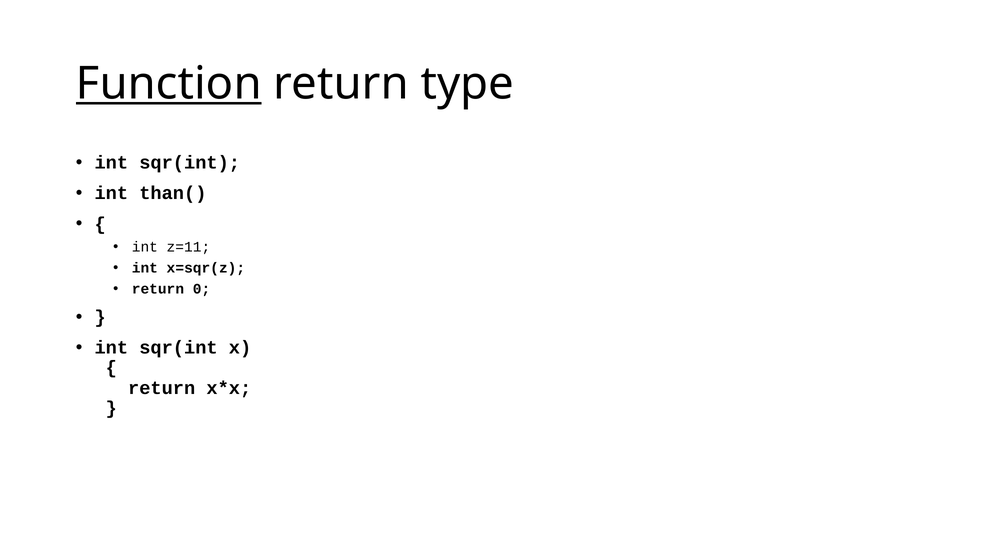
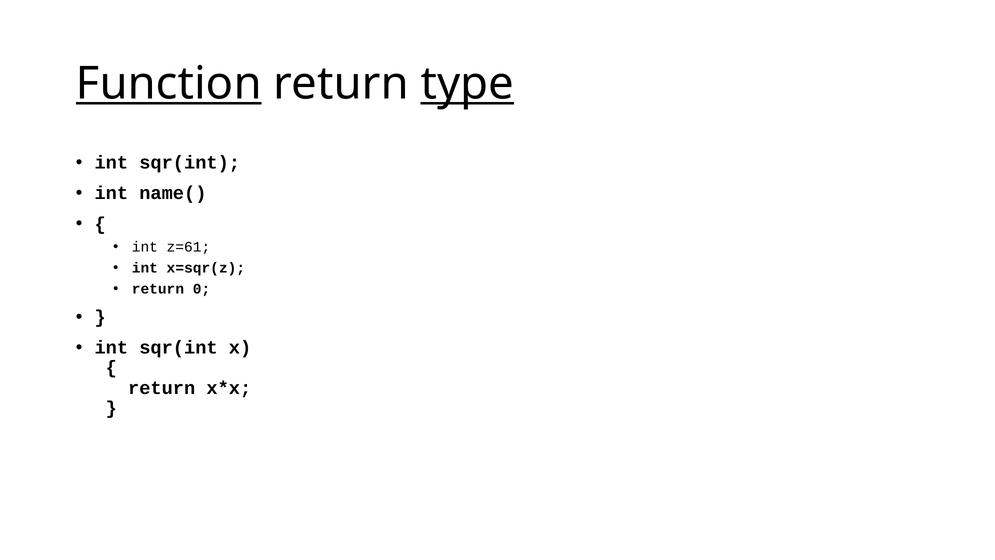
type underline: none -> present
than(: than( -> name(
z=11: z=11 -> z=61
